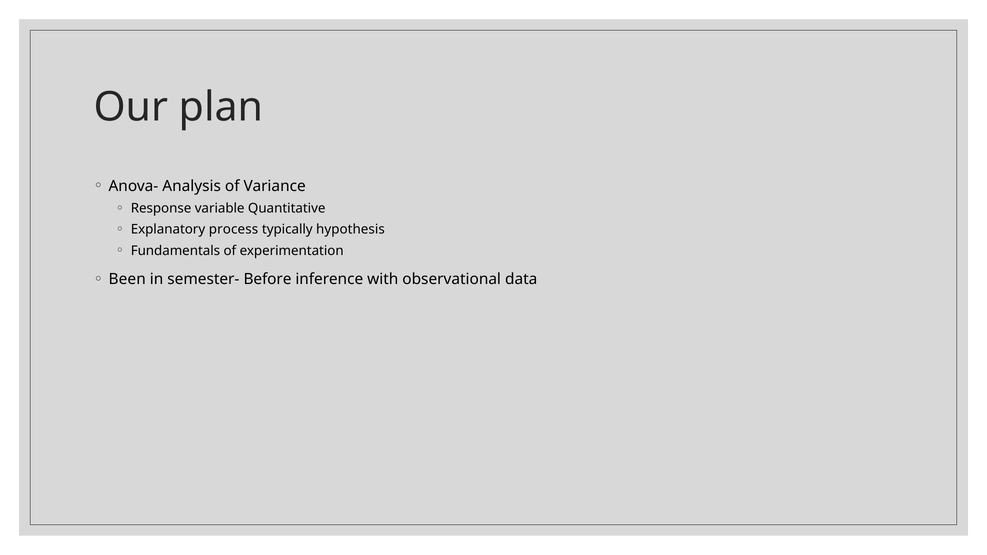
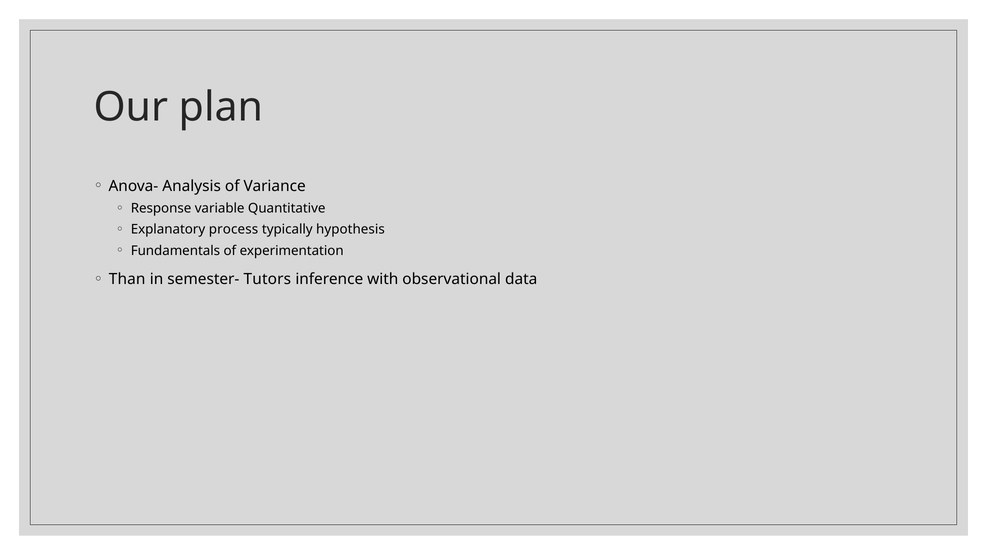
Been: Been -> Than
Before: Before -> Tutors
